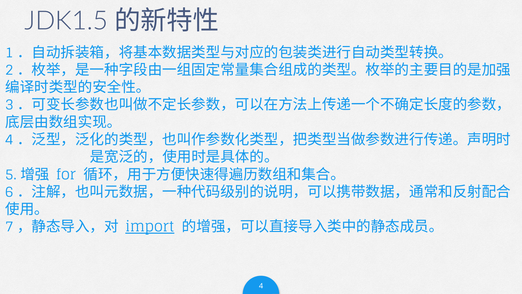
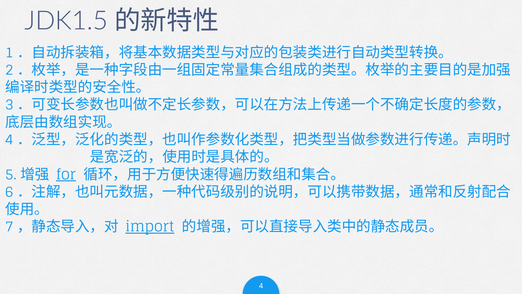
for underline: none -> present
